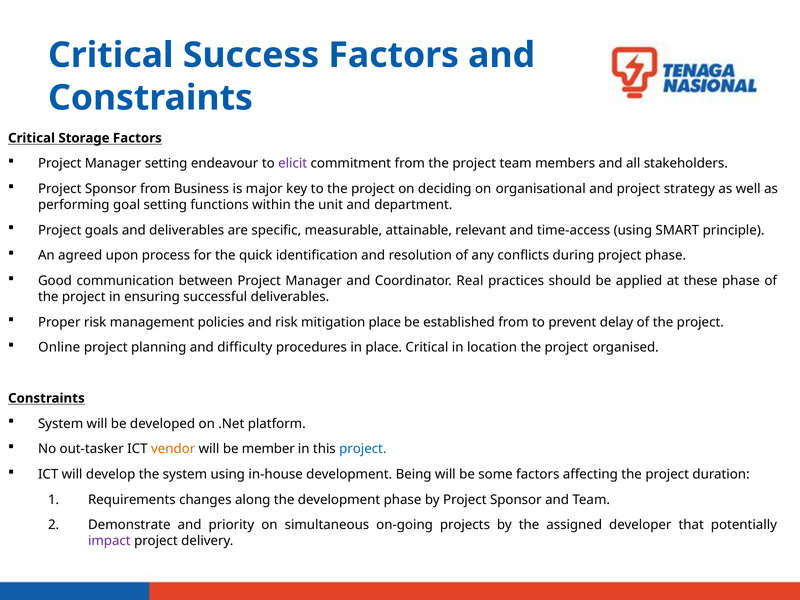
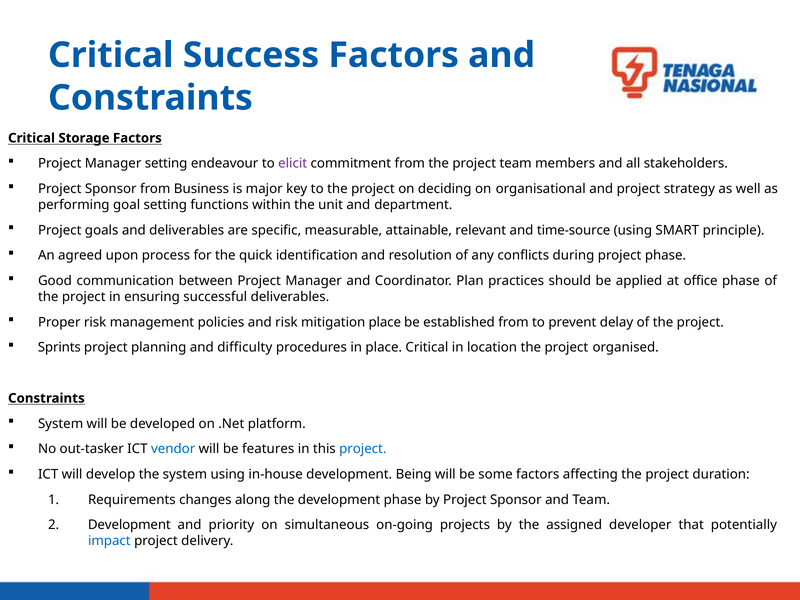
time-access: time-access -> time-source
Real: Real -> Plan
these: these -> office
Online: Online -> Sprints
vendor colour: orange -> blue
member: member -> features
Demonstrate at (129, 525): Demonstrate -> Development
impact colour: purple -> blue
